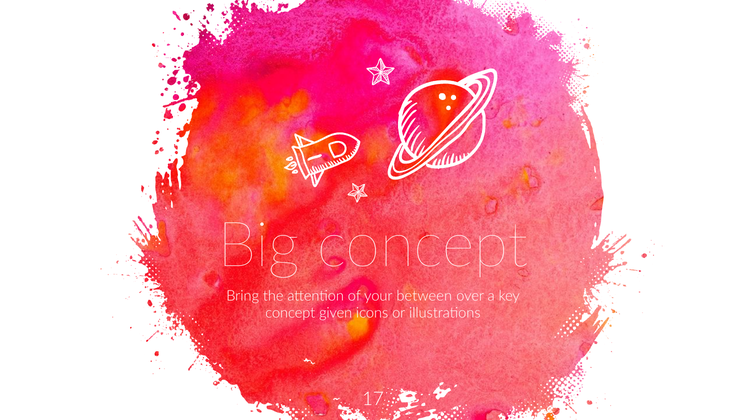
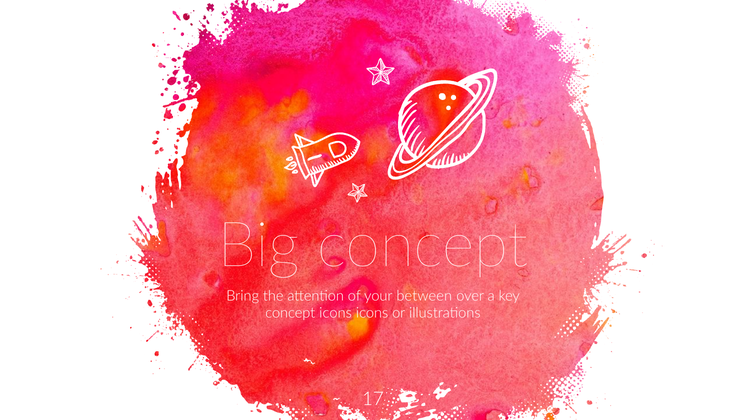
concept given: given -> icons
